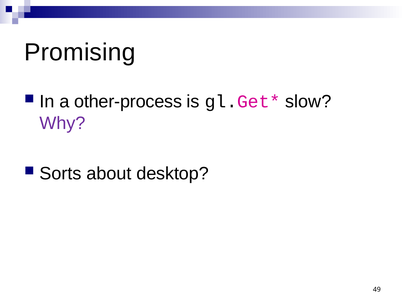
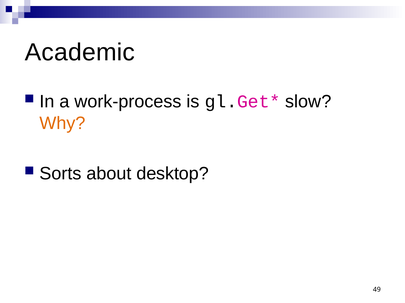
Promising: Promising -> Academic
other-process: other-process -> work-process
Why colour: purple -> orange
